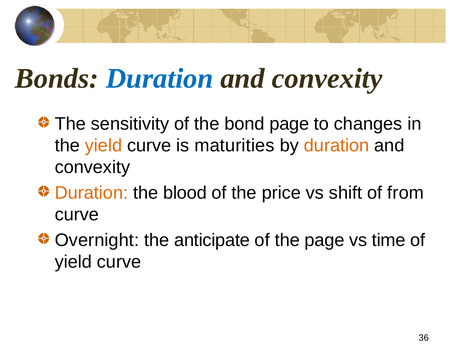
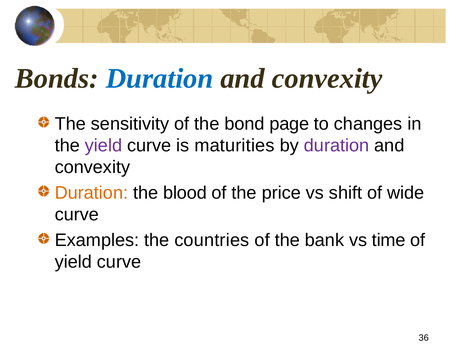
yield at (103, 146) colour: orange -> purple
duration at (337, 146) colour: orange -> purple
from: from -> wide
Overnight: Overnight -> Examples
anticipate: anticipate -> countries
the page: page -> bank
